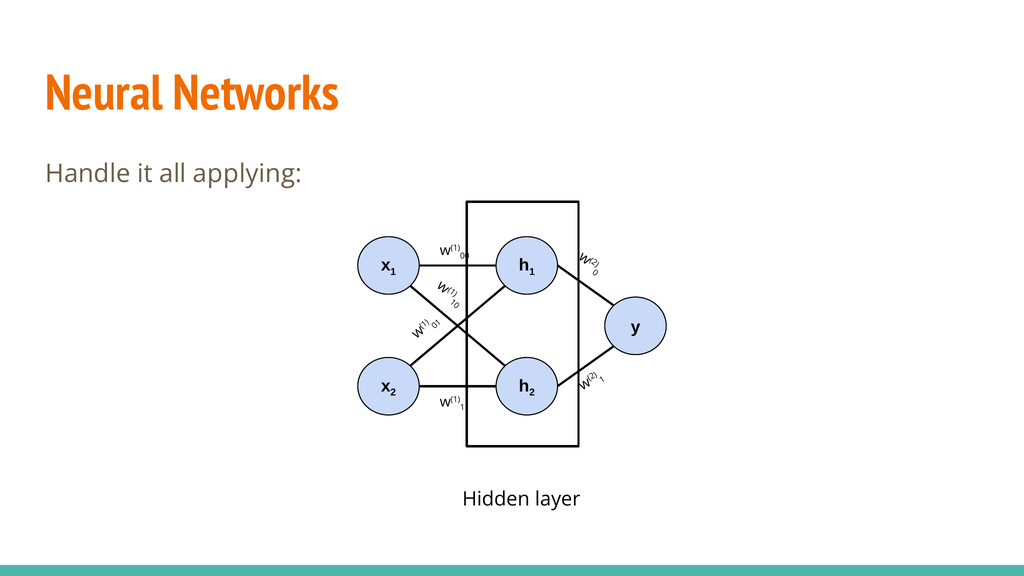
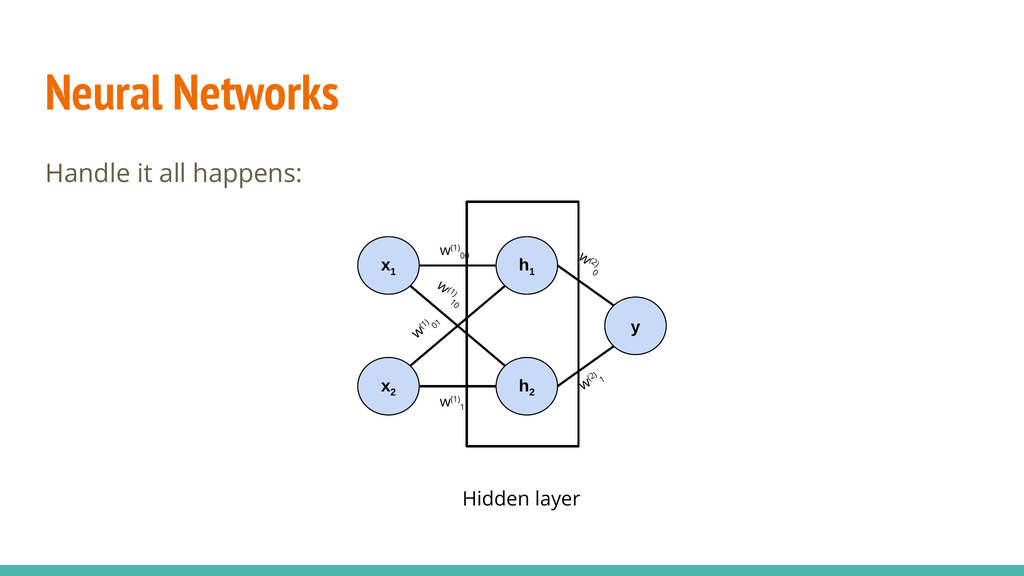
applying: applying -> happens
